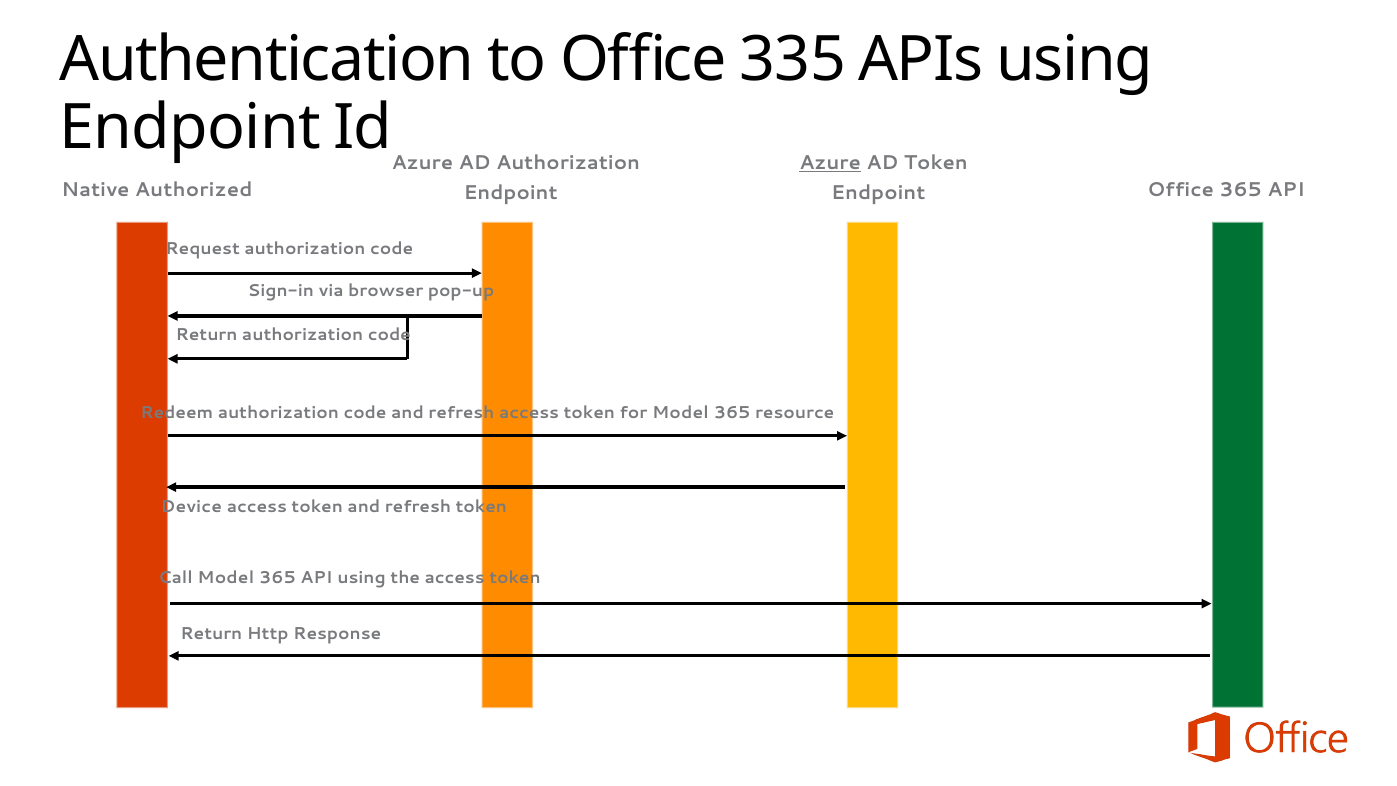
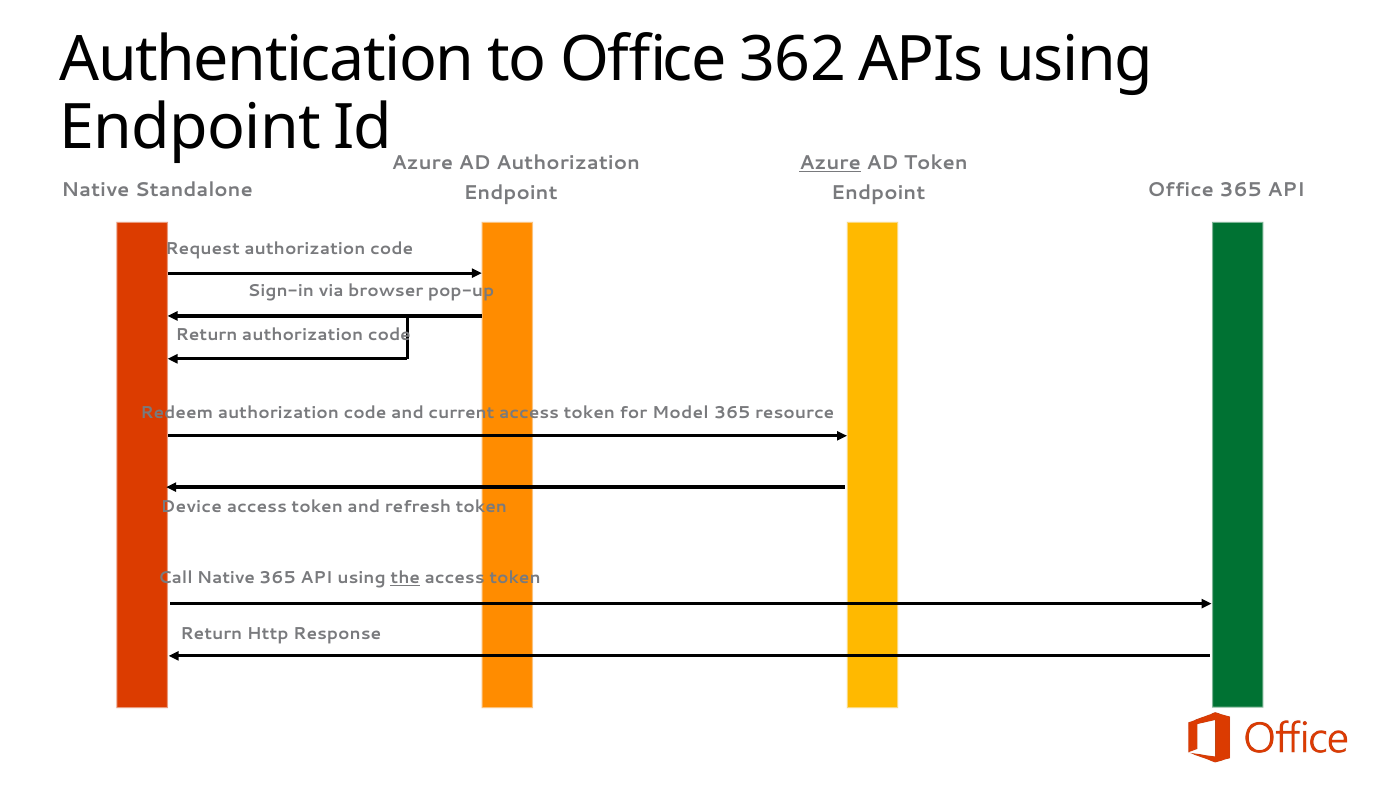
335: 335 -> 362
Authorized: Authorized -> Standalone
code and refresh: refresh -> current
Call Model: Model -> Native
the underline: none -> present
